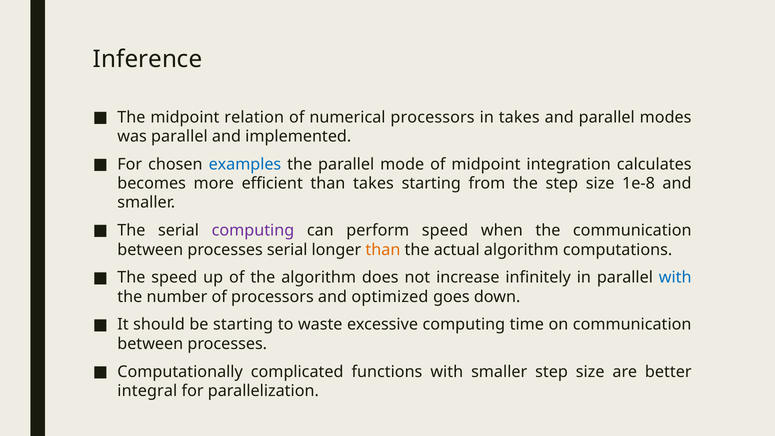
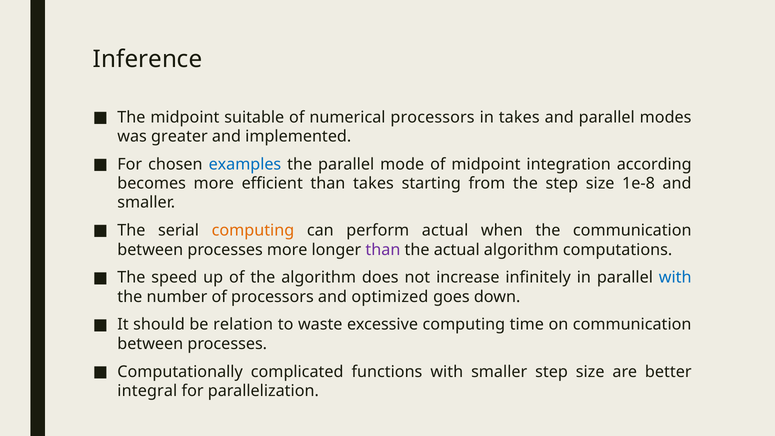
relation: relation -> suitable
was parallel: parallel -> greater
calculates: calculates -> according
computing at (253, 230) colour: purple -> orange
perform speed: speed -> actual
processes serial: serial -> more
than at (383, 250) colour: orange -> purple
be starting: starting -> relation
